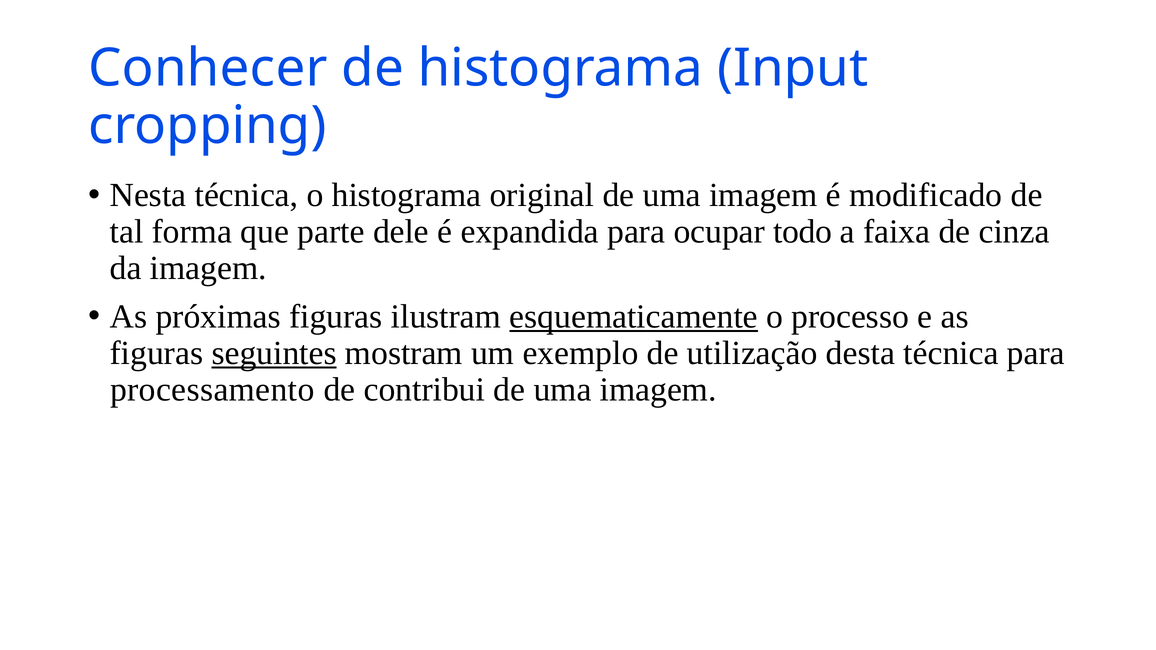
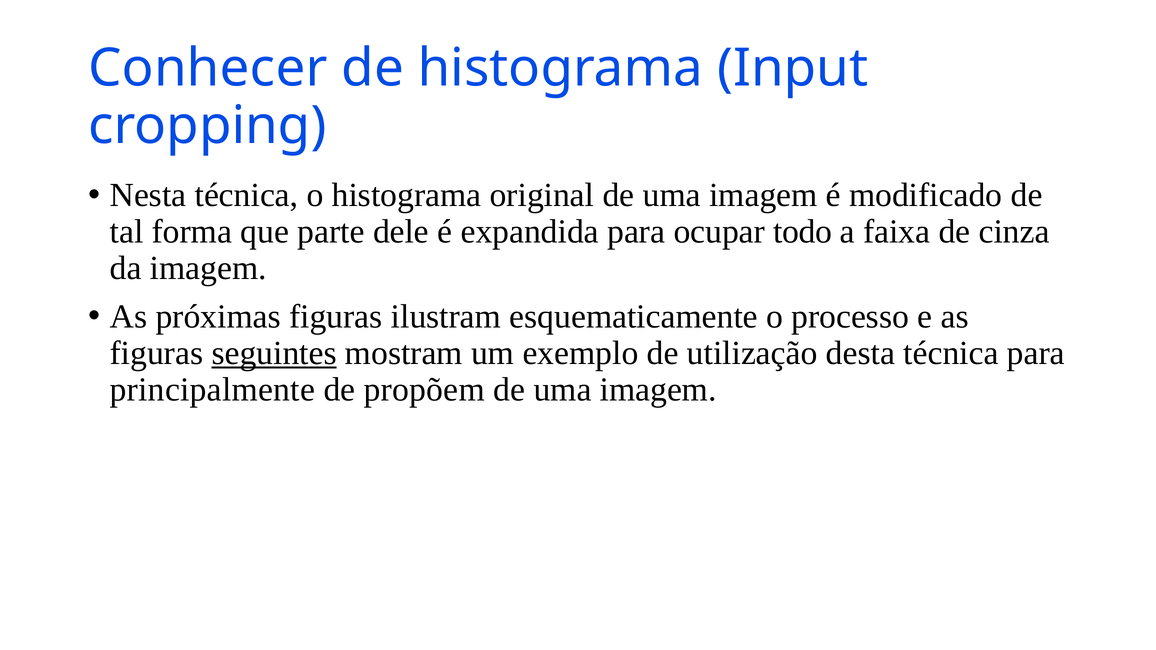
esquematicamente underline: present -> none
processamento: processamento -> principalmente
contribui: contribui -> propõem
